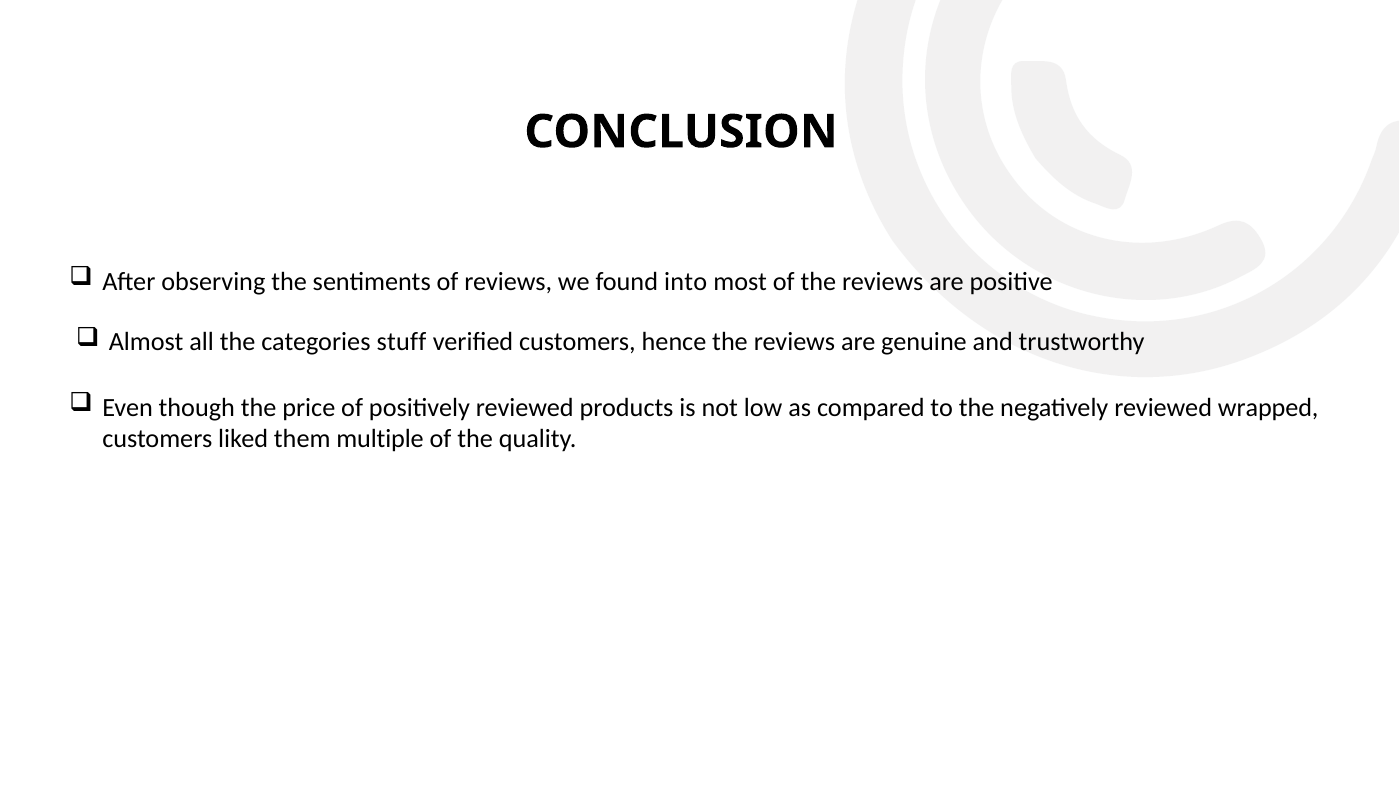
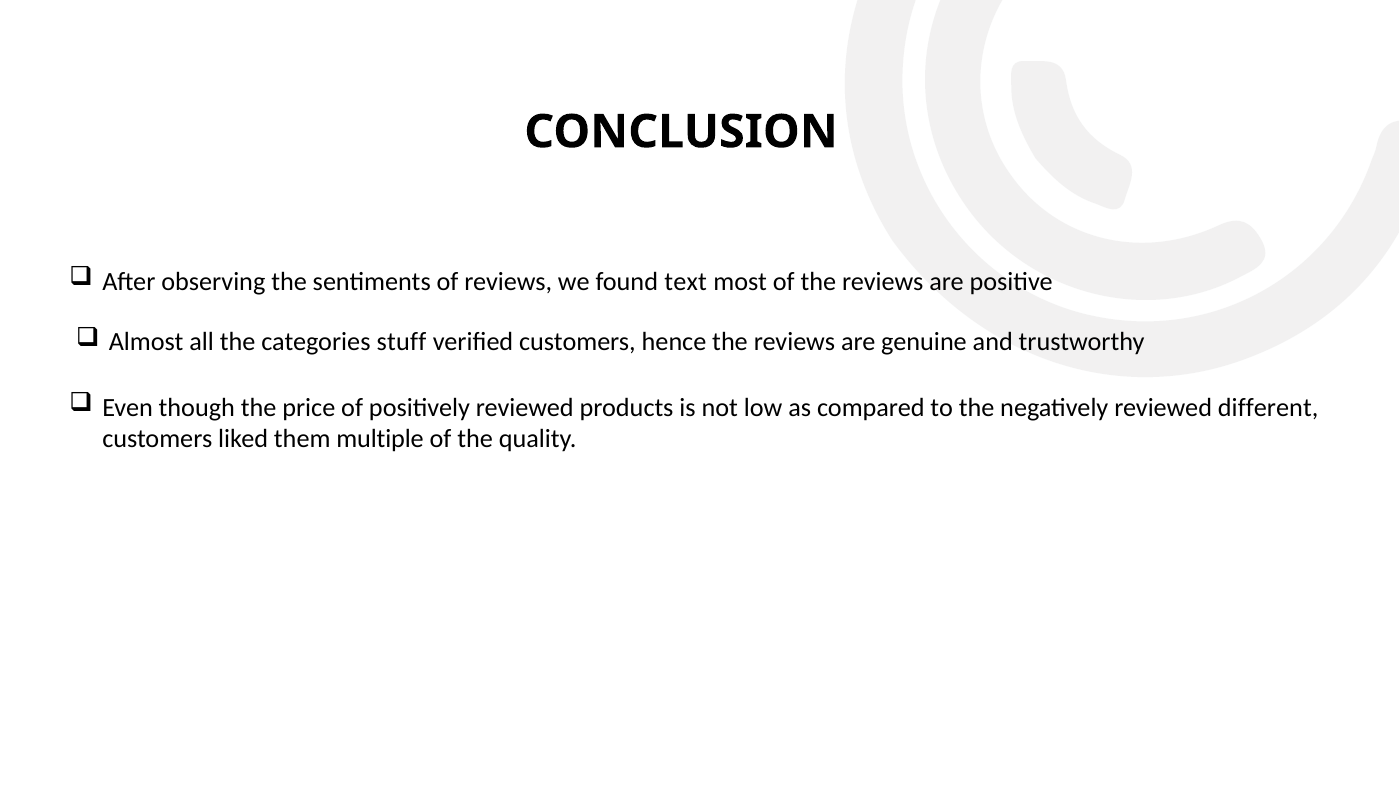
into: into -> text
wrapped: wrapped -> different
